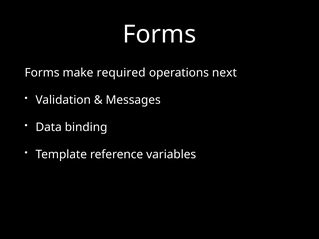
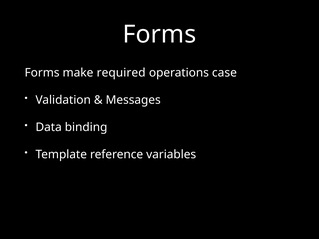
next: next -> case
